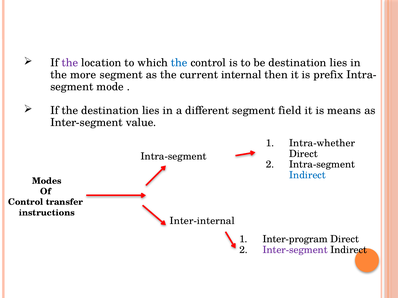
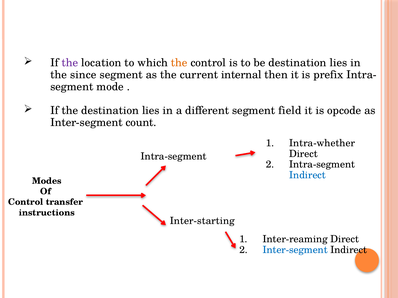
the at (179, 63) colour: blue -> orange
more: more -> since
means: means -> opcode
value: value -> count
Inter-internal: Inter-internal -> Inter-starting
Inter-program: Inter-program -> Inter-reaming
Inter-segment at (295, 250) colour: purple -> blue
